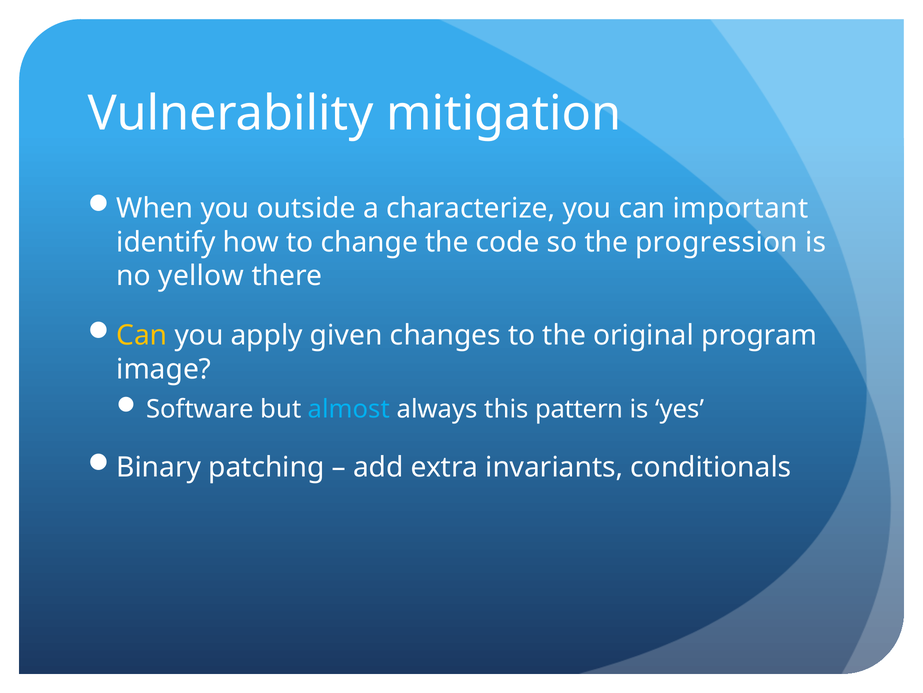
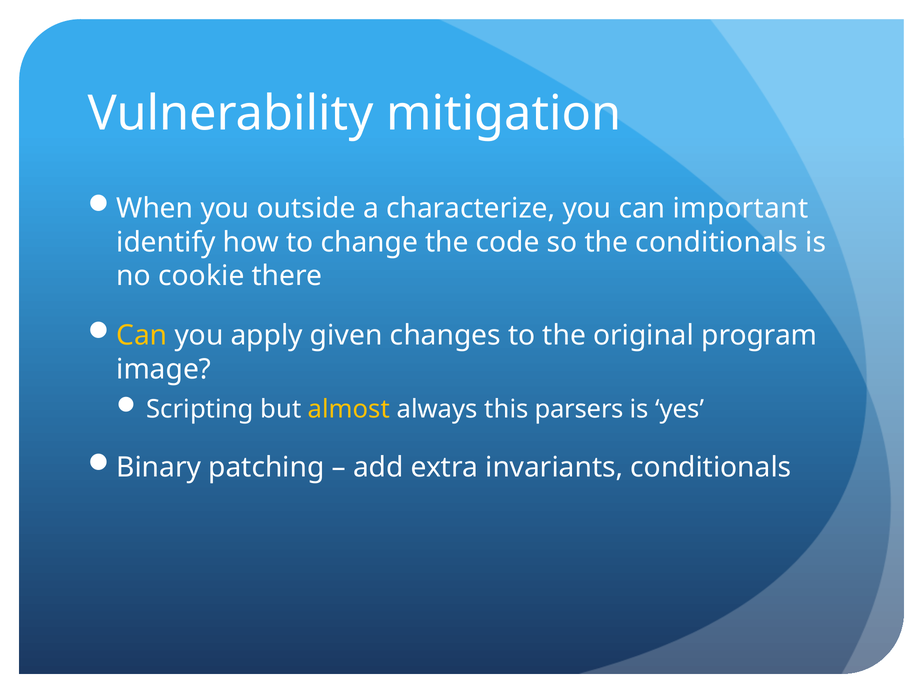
the progression: progression -> conditionals
yellow: yellow -> cookie
Software: Software -> Scripting
almost colour: light blue -> yellow
pattern: pattern -> parsers
